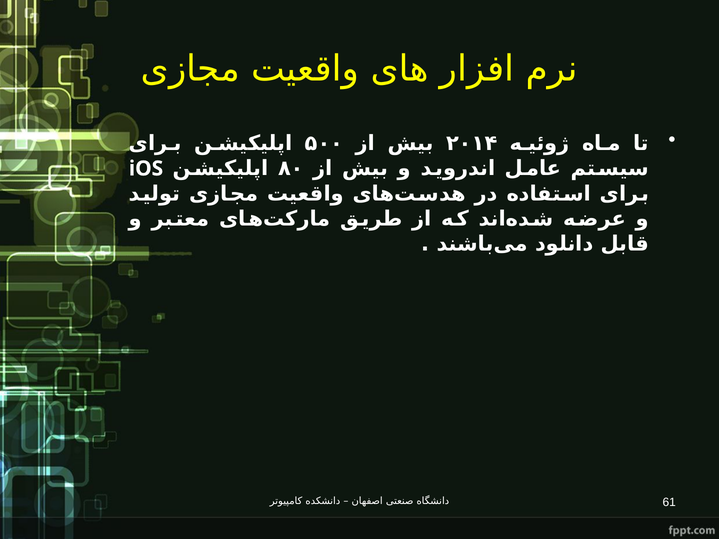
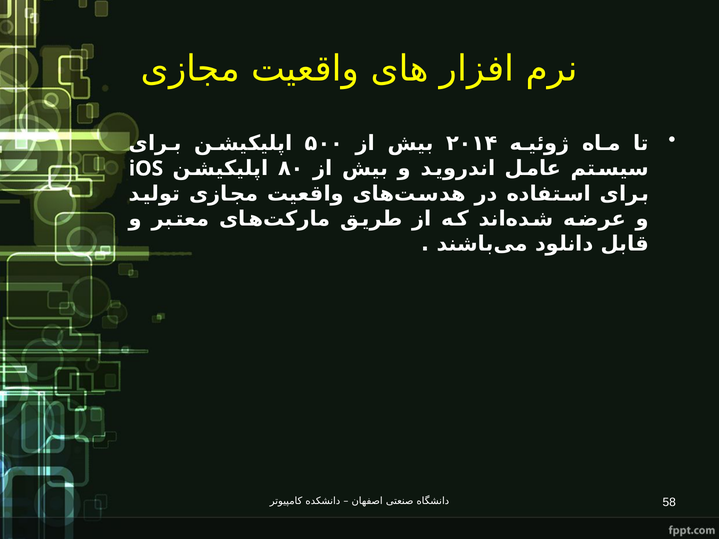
61: 61 -> 58
